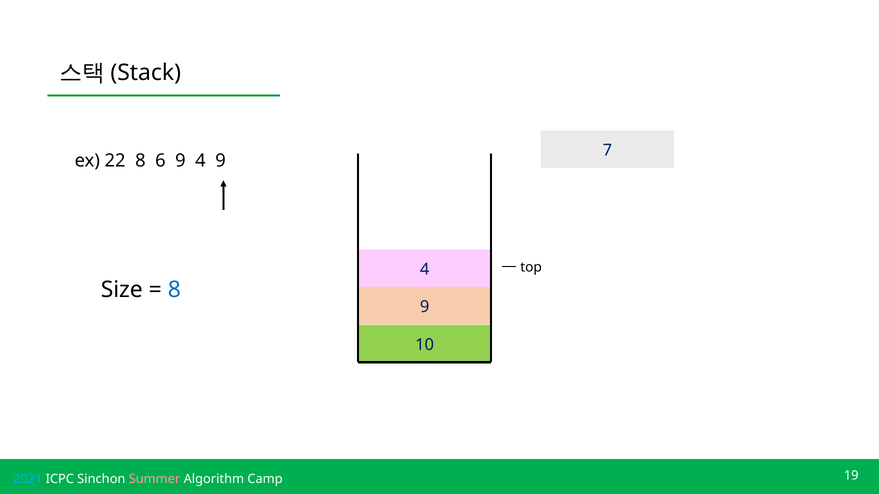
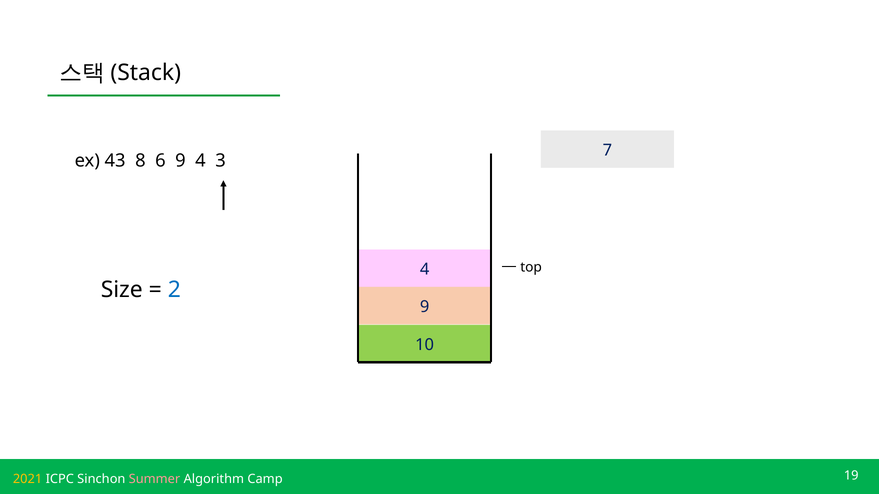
22: 22 -> 43
9 4 9: 9 -> 3
8 at (174, 290): 8 -> 2
2021 colour: light blue -> yellow
